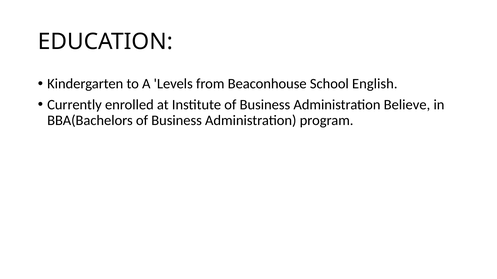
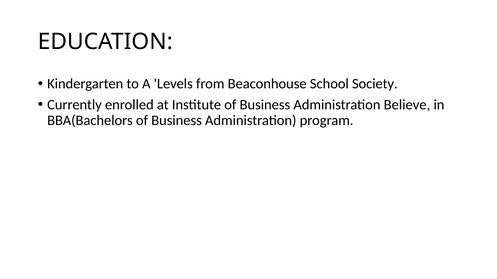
English: English -> Society
